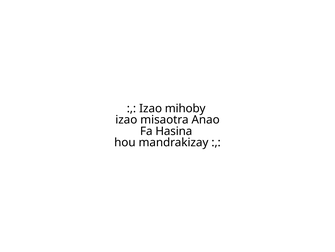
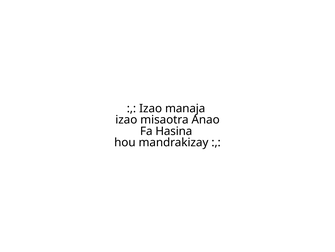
mihoby: mihoby -> manaja
